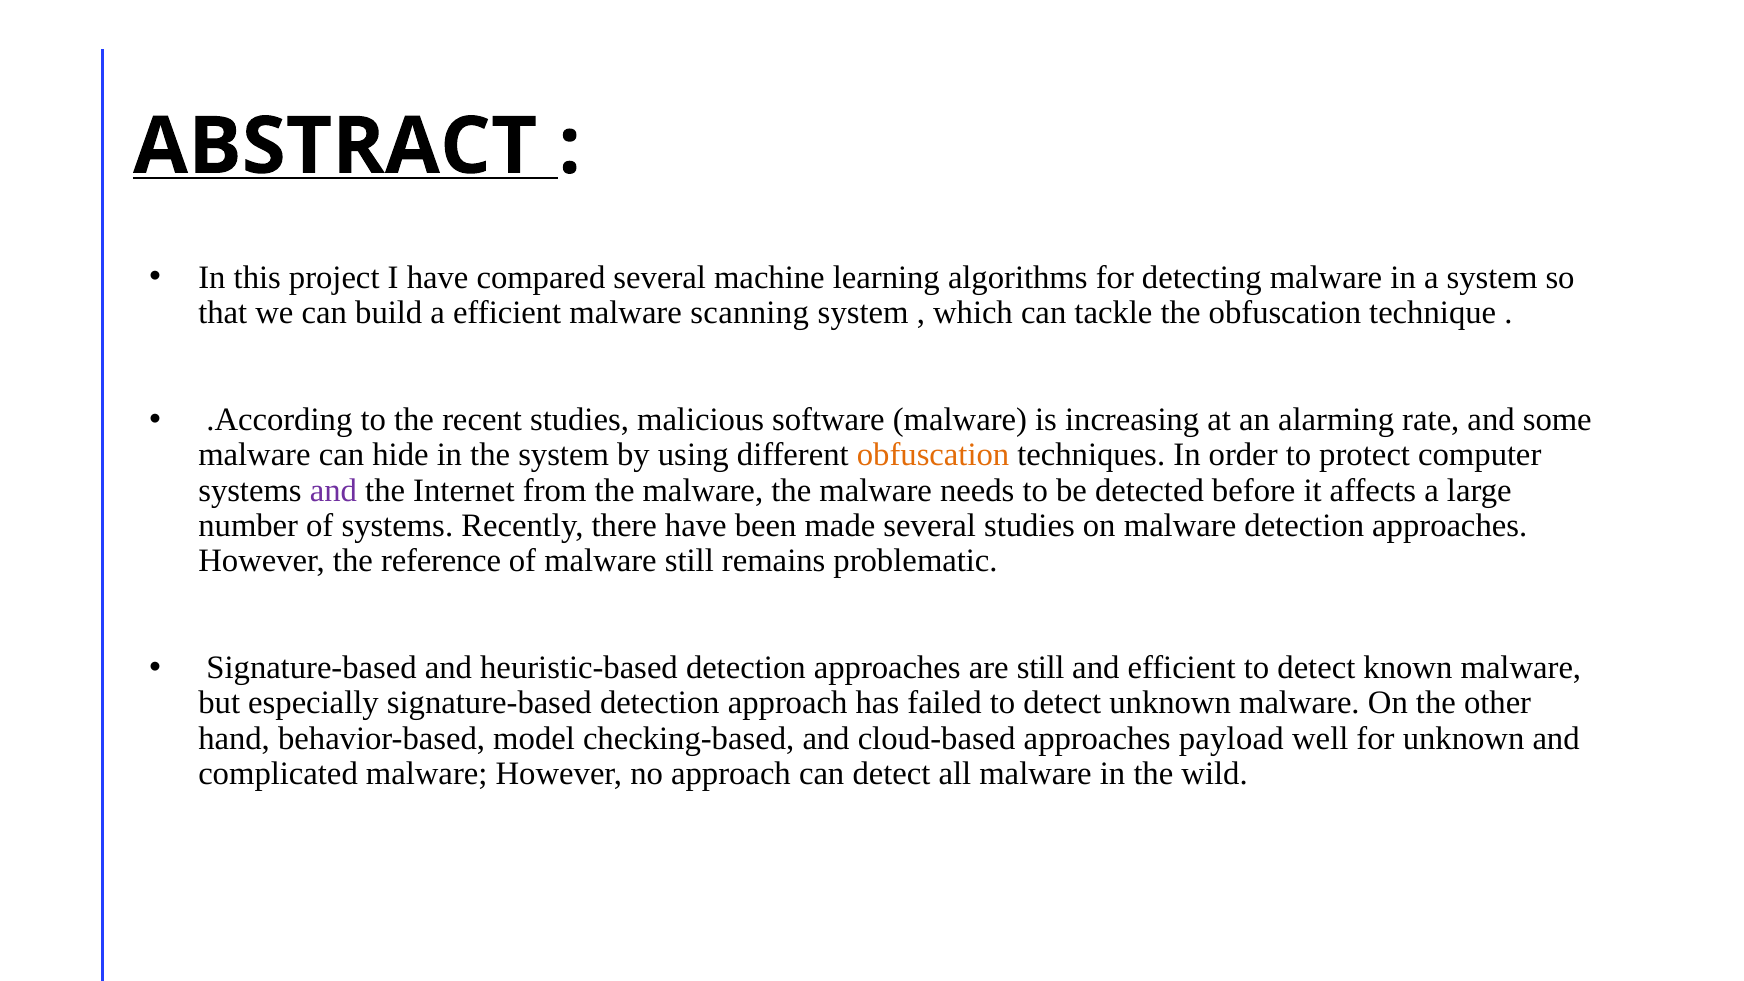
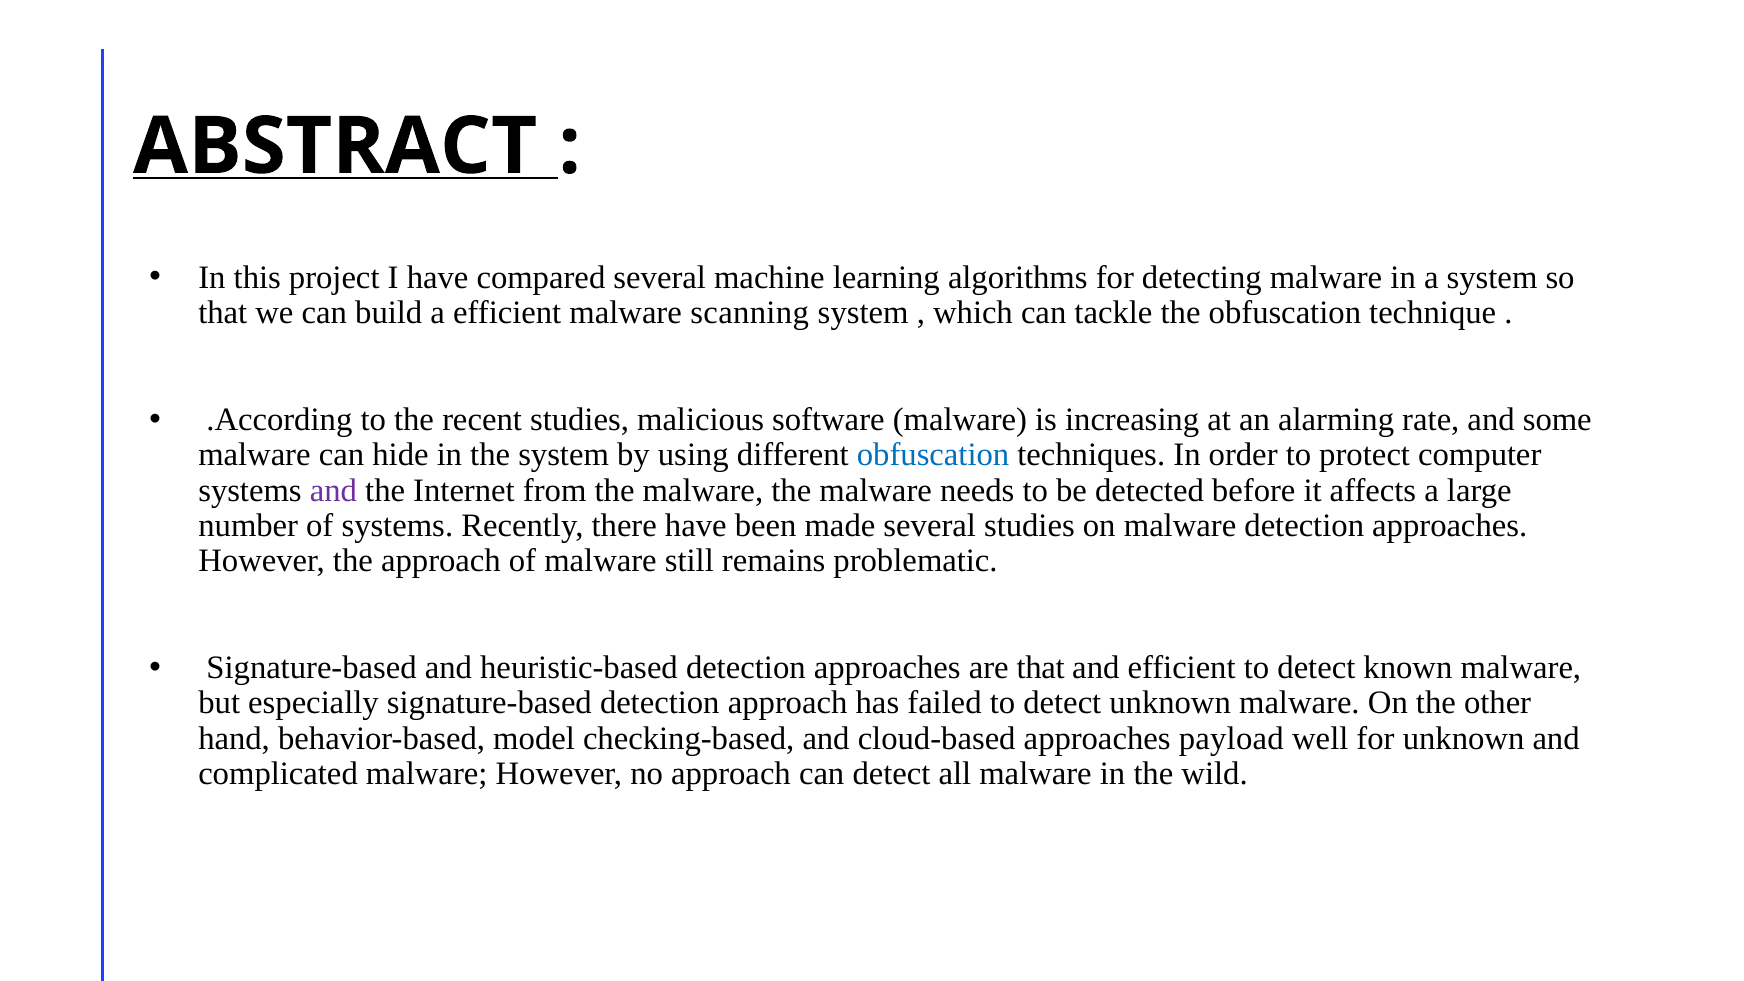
obfuscation at (933, 455) colour: orange -> blue
the reference: reference -> approach
are still: still -> that
